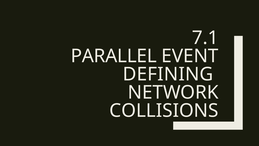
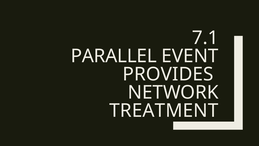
DEFINING: DEFINING -> PROVIDES
COLLISIONS: COLLISIONS -> TREATMENT
